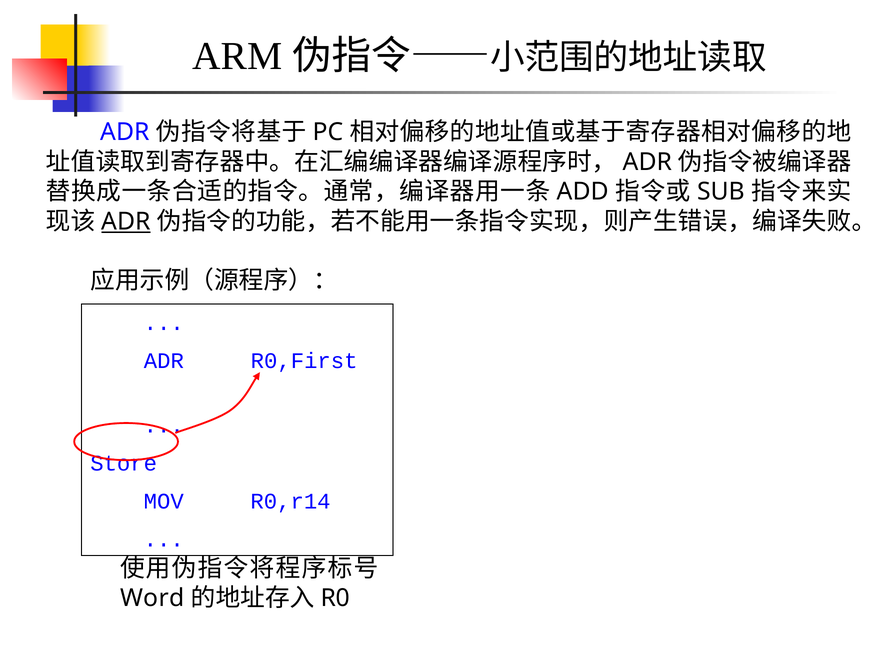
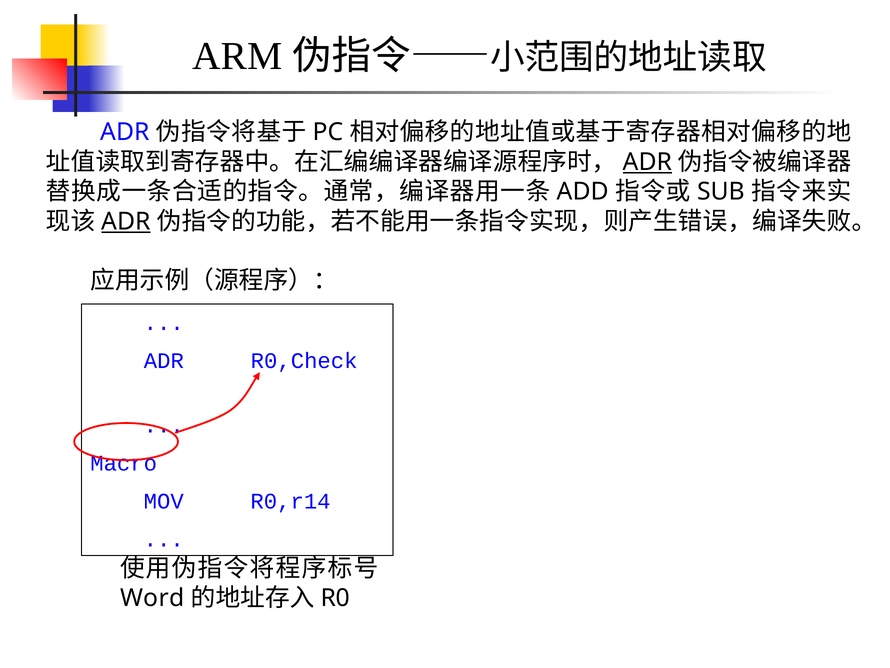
ADR at (647, 162) underline: none -> present
R0,First: R0,First -> R0,Check
Store: Store -> Macro
